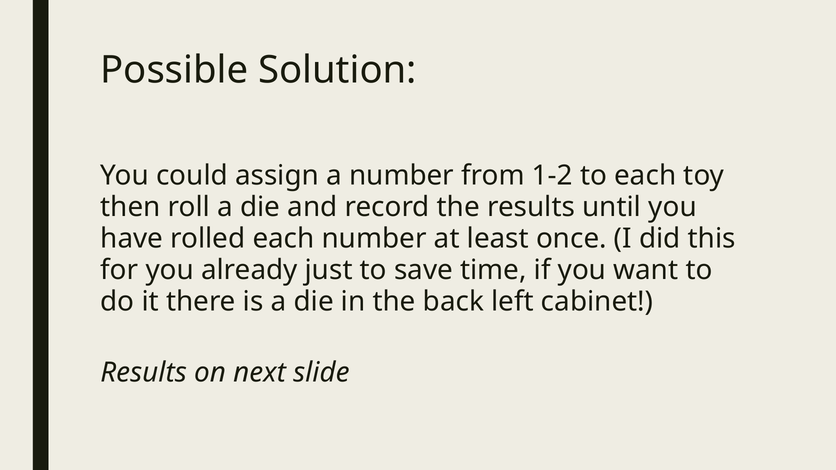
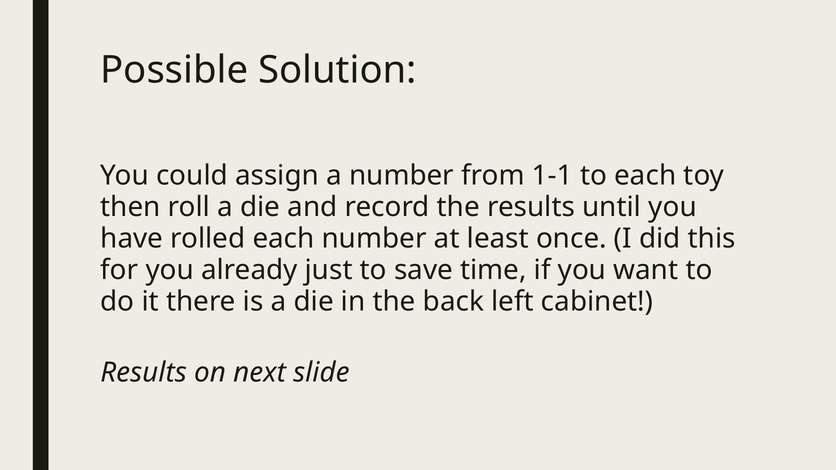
1-2: 1-2 -> 1-1
